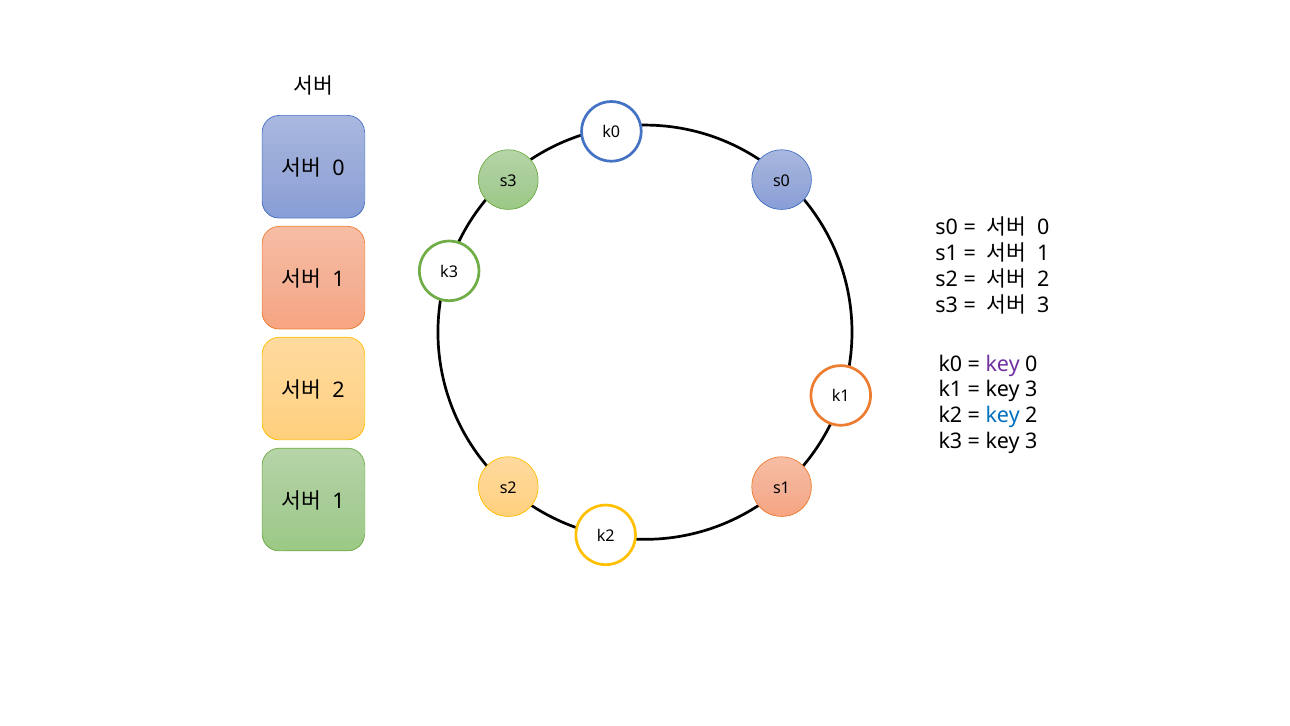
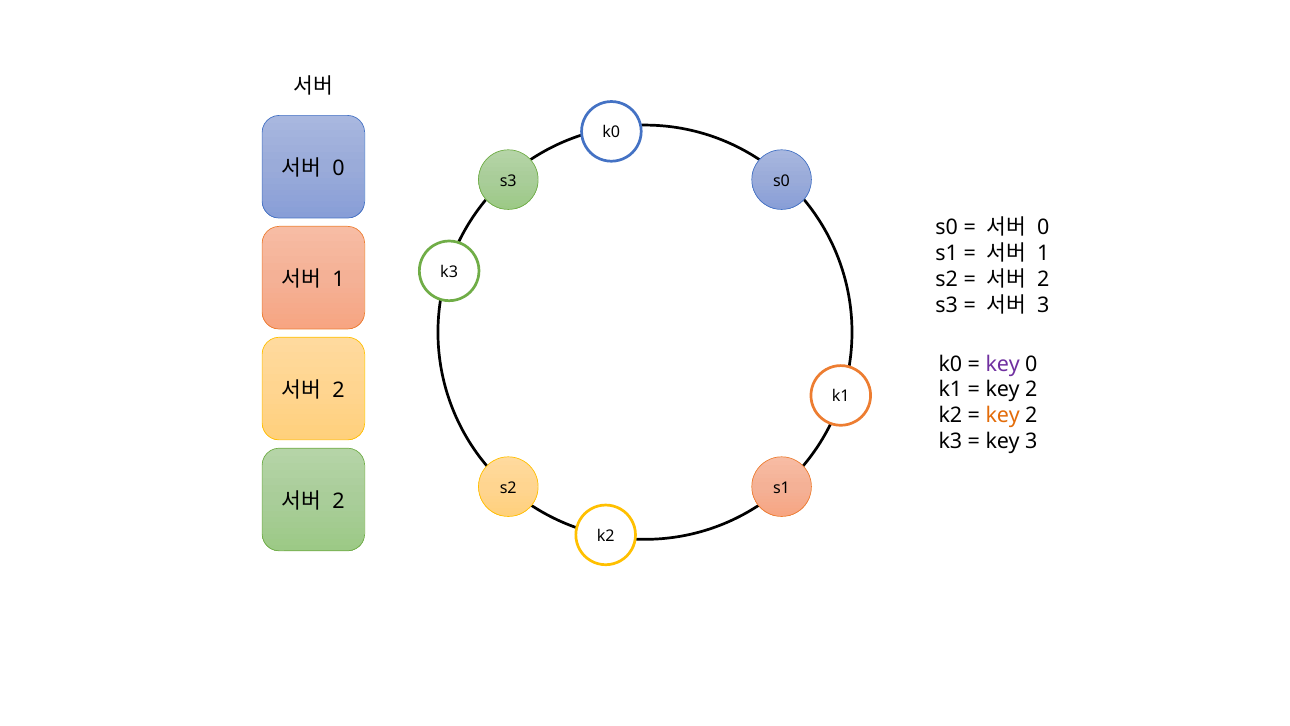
3 at (1031, 390): 3 -> 2
key at (1003, 415) colour: blue -> orange
1 at (339, 501): 1 -> 2
